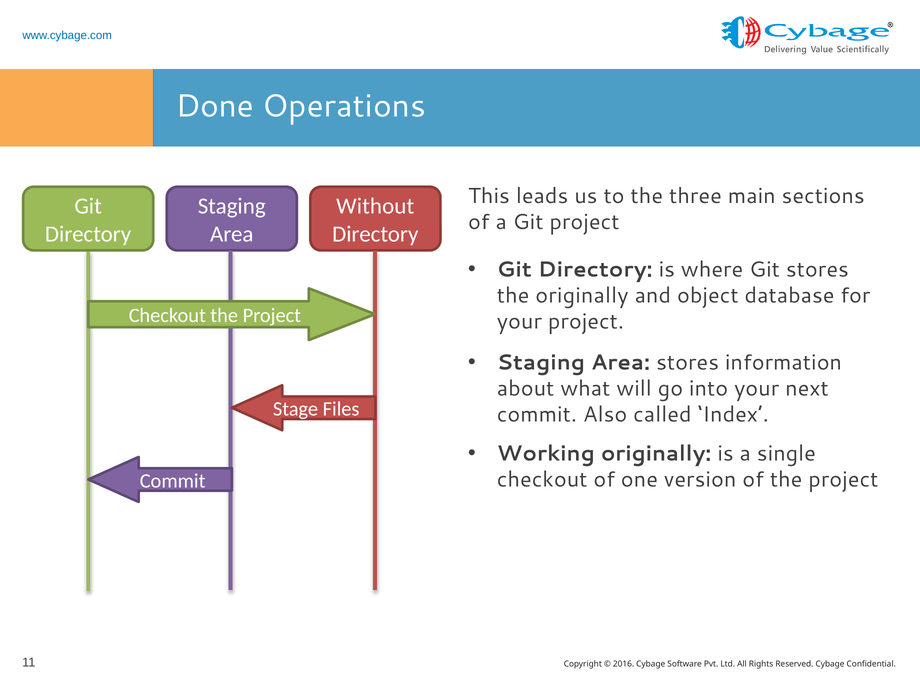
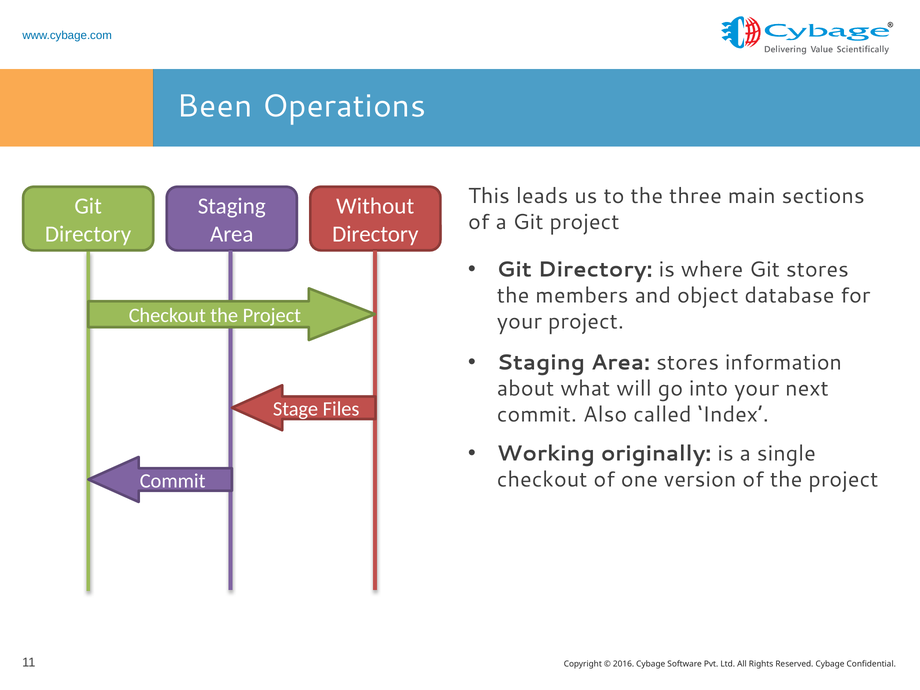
Done: Done -> Been
the originally: originally -> members
